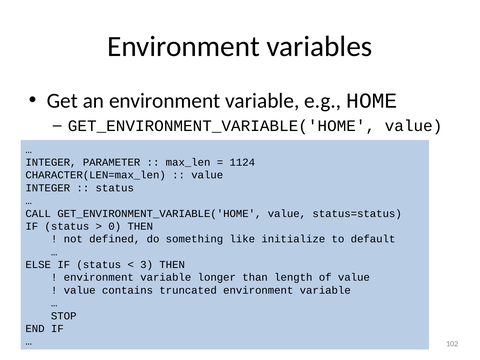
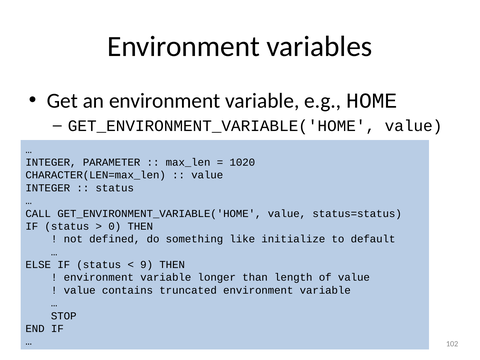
1124: 1124 -> 1020
3: 3 -> 9
